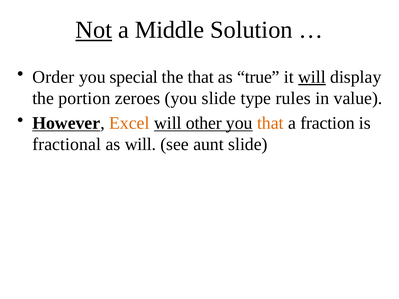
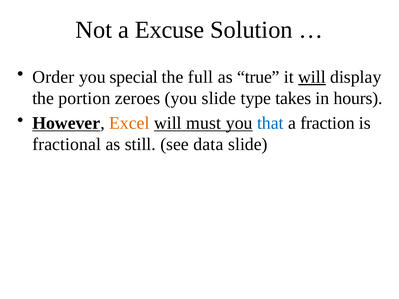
Not underline: present -> none
Middle: Middle -> Excuse
the that: that -> full
rules: rules -> takes
value: value -> hours
other: other -> must
that at (270, 123) colour: orange -> blue
as will: will -> still
aunt: aunt -> data
